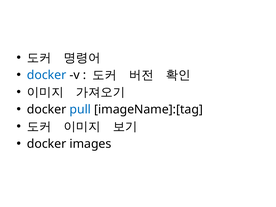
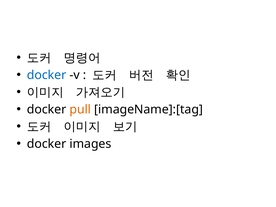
pull colour: blue -> orange
